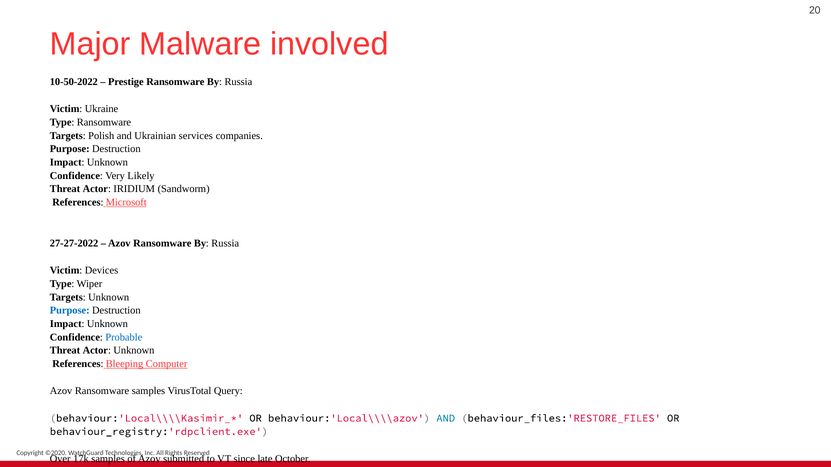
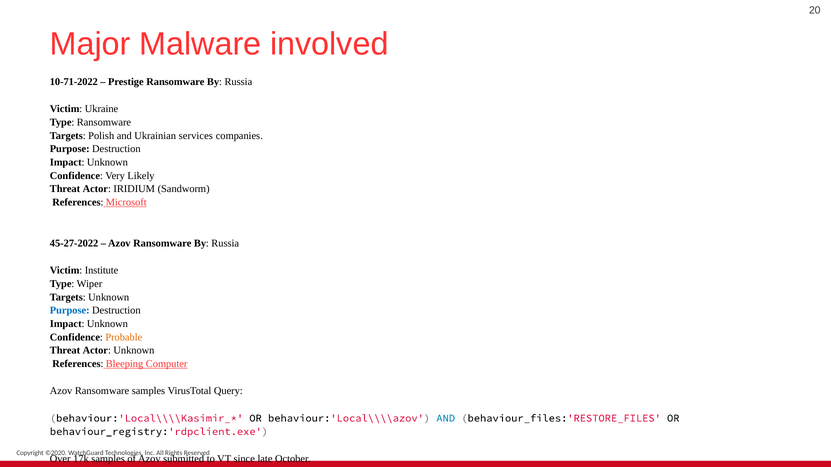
10-50-2022: 10-50-2022 -> 10-71-2022
27-27-2022: 27-27-2022 -> 45-27-2022
Devices: Devices -> Institute
Probable colour: blue -> orange
